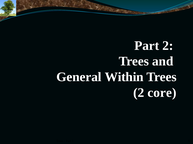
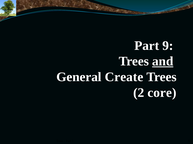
Part 2: 2 -> 9
and underline: none -> present
Within: Within -> Create
